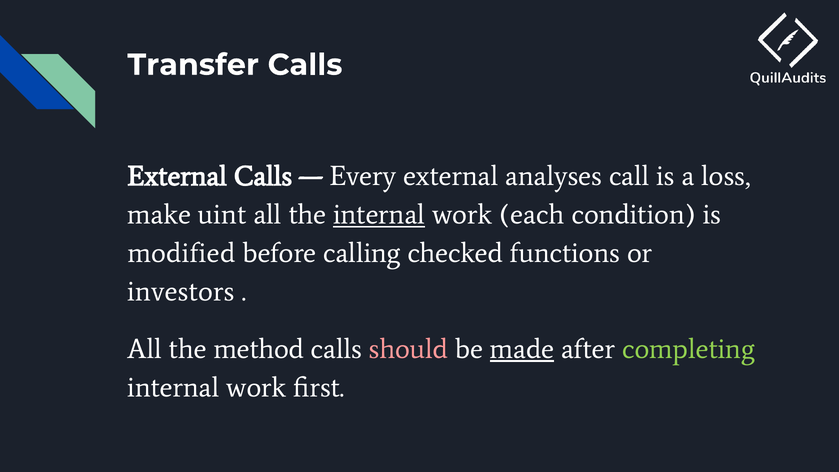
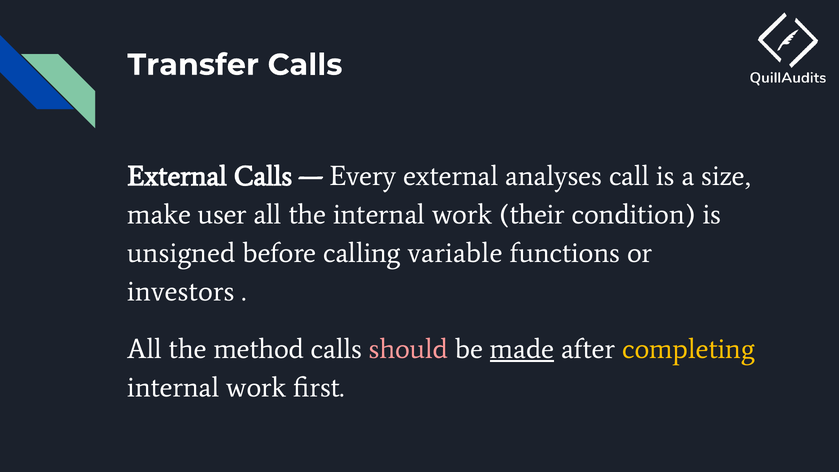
loss: loss -> size
uint: uint -> user
internal at (379, 215) underline: present -> none
each: each -> their
modified: modified -> unsigned
checked: checked -> variable
completing colour: light green -> yellow
